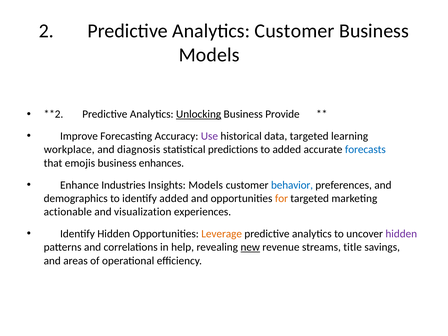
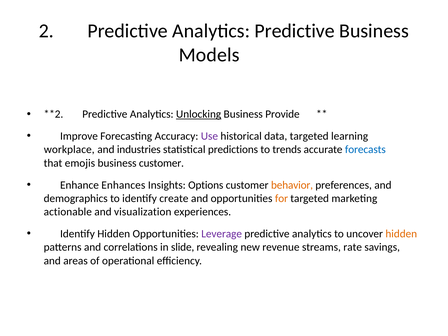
Analytics Customer: Customer -> Predictive
diagnosis: diagnosis -> industries
to added: added -> trends
business enhances: enhances -> customer
Industries: Industries -> Enhances
Insights Models: Models -> Options
behavior colour: blue -> orange
identify added: added -> create
Leverage colour: orange -> purple
hidden at (401, 234) colour: purple -> orange
help: help -> slide
new underline: present -> none
title: title -> rate
